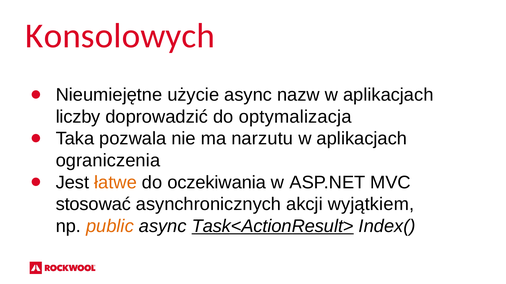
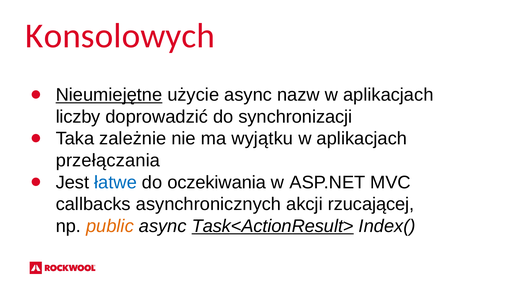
Nieumiejętne underline: none -> present
optymalizacja: optymalizacja -> synchronizacji
pozwala: pozwala -> zależnie
narzutu: narzutu -> wyjątku
ograniczenia: ograniczenia -> przełączania
łatwe colour: orange -> blue
stosować: stosować -> callbacks
wyjątkiem: wyjątkiem -> rzucającej
